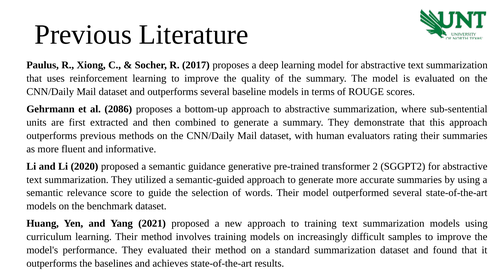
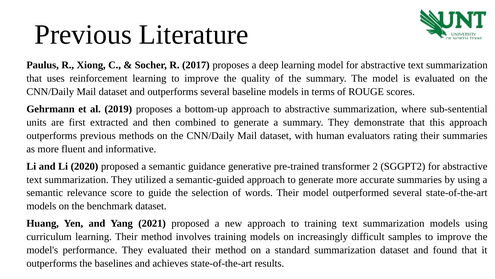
2086: 2086 -> 2019
